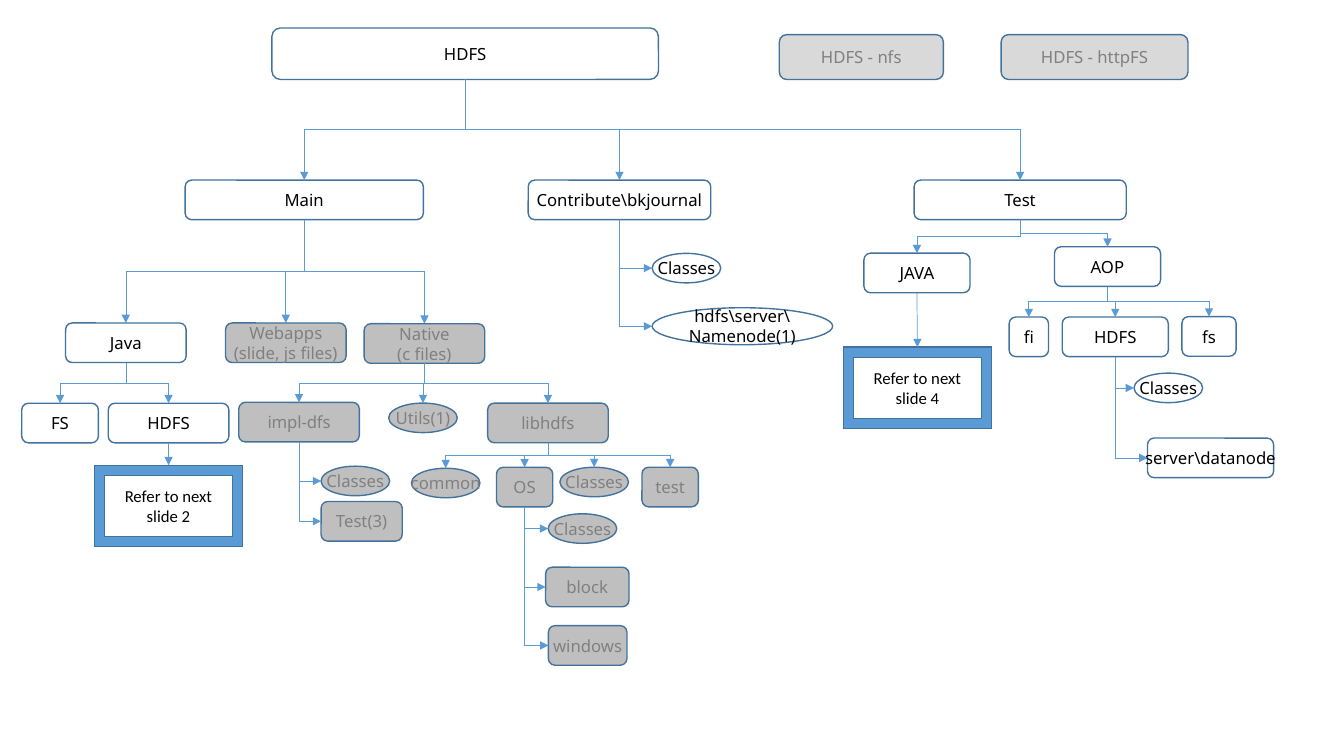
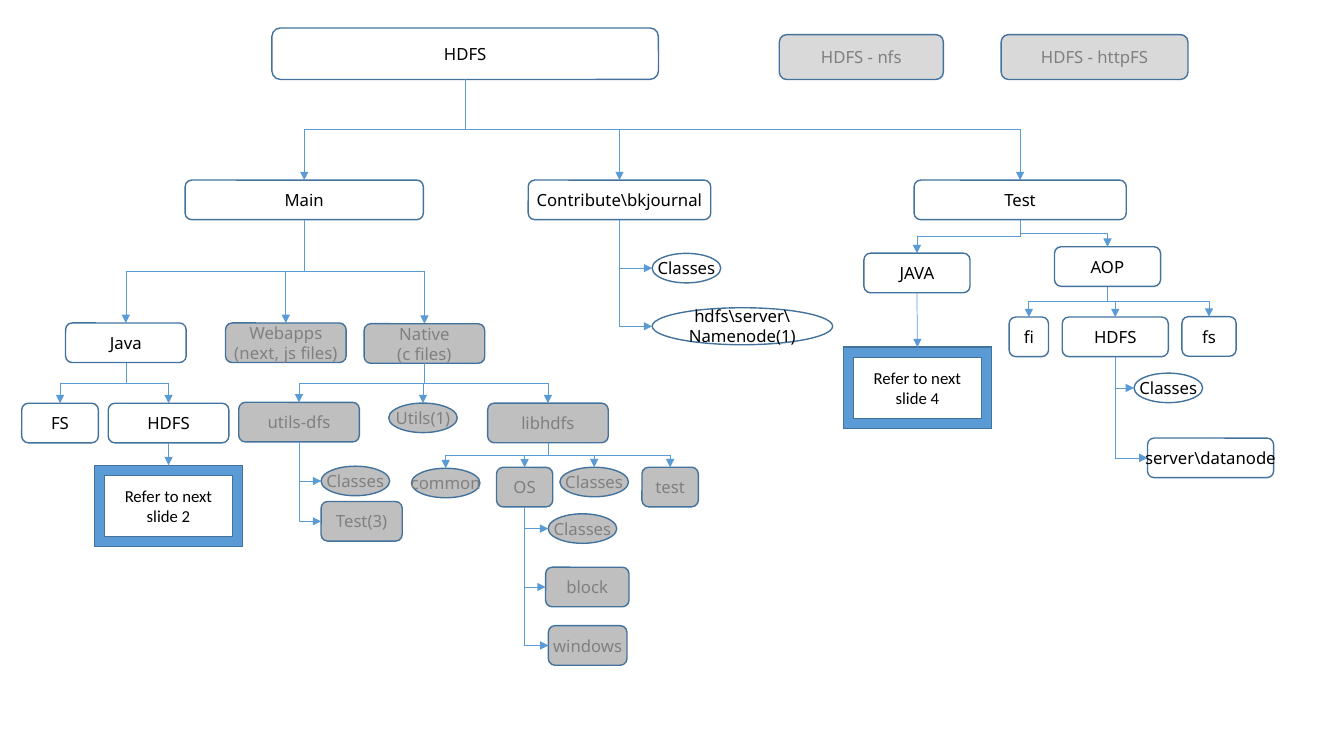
slide at (257, 354): slide -> next
impl-dfs: impl-dfs -> utils-dfs
